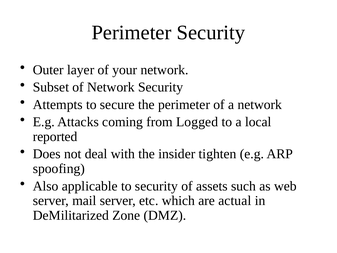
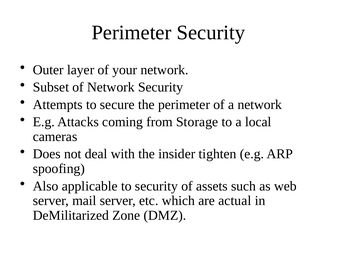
Logged: Logged -> Storage
reported: reported -> cameras
